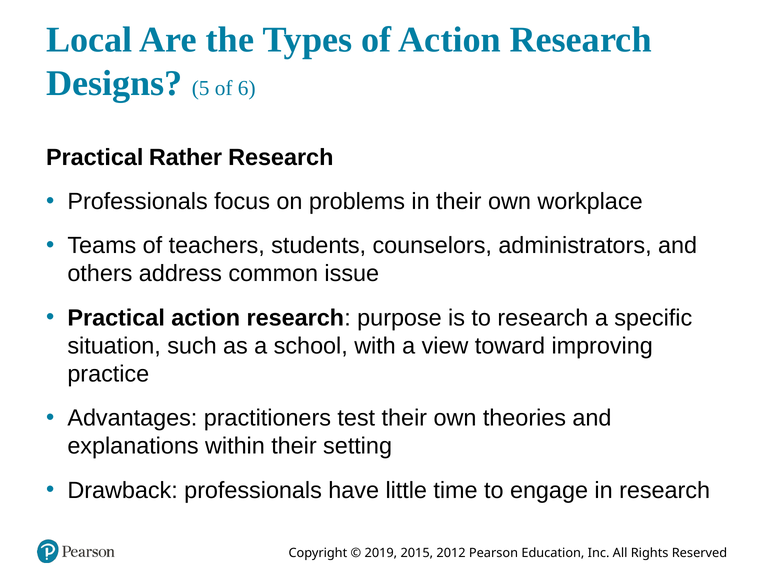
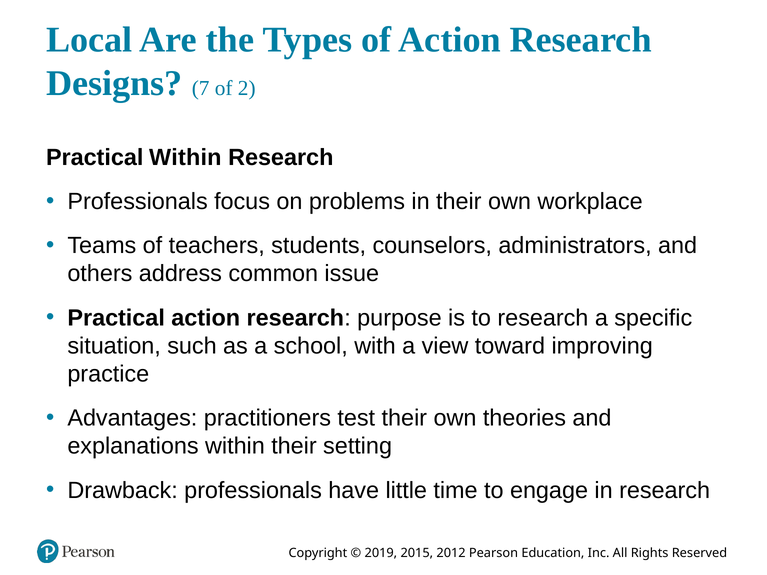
5: 5 -> 7
6: 6 -> 2
Practical Rather: Rather -> Within
